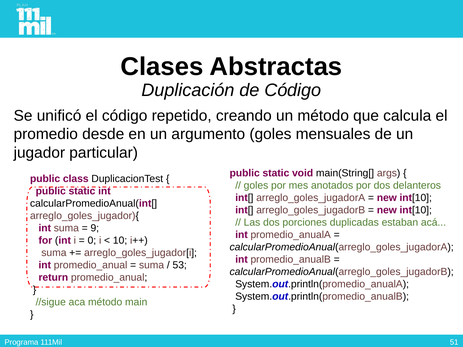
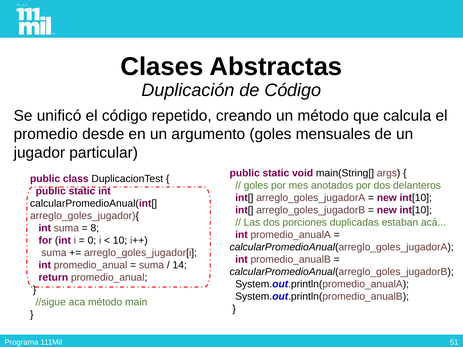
9: 9 -> 8
53: 53 -> 14
